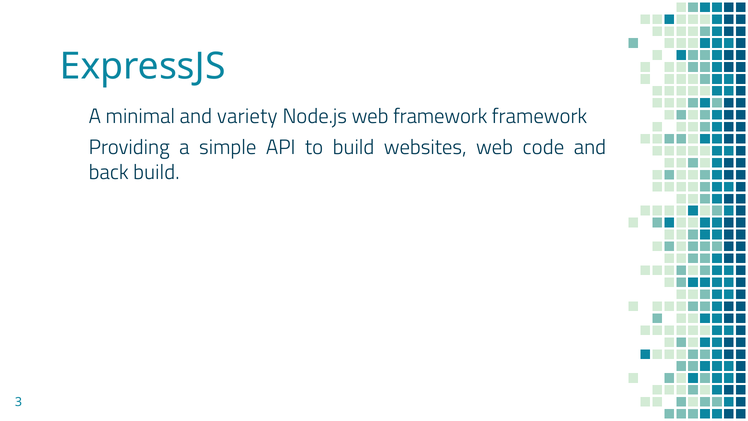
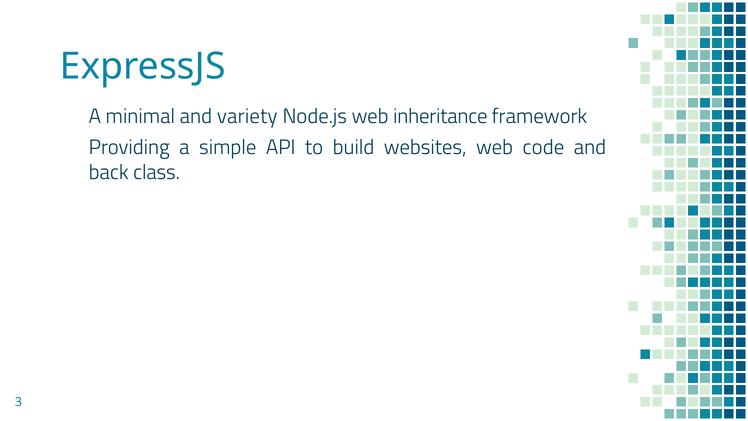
web framework: framework -> inheritance
back build: build -> class
